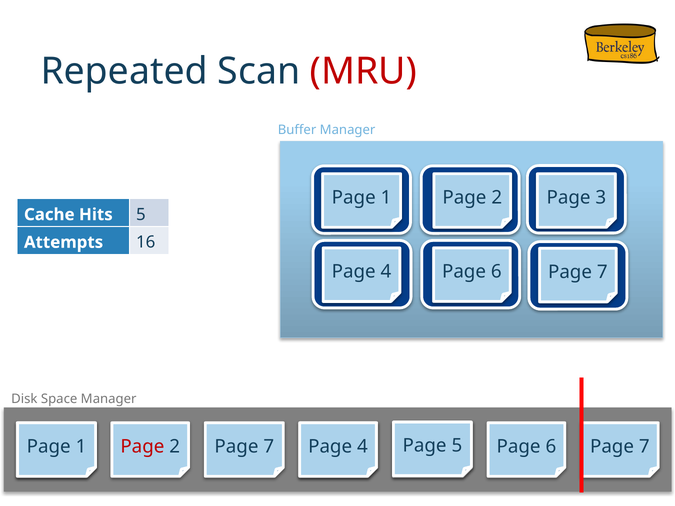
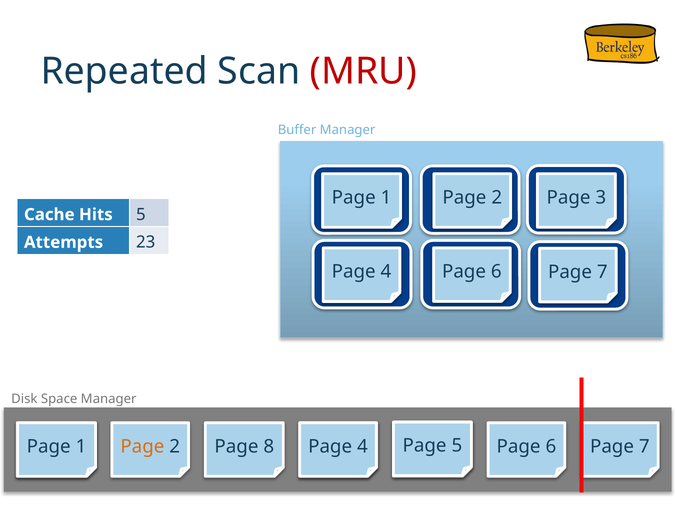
16: 16 -> 23
Page at (142, 447) colour: red -> orange
2 Page 7: 7 -> 8
